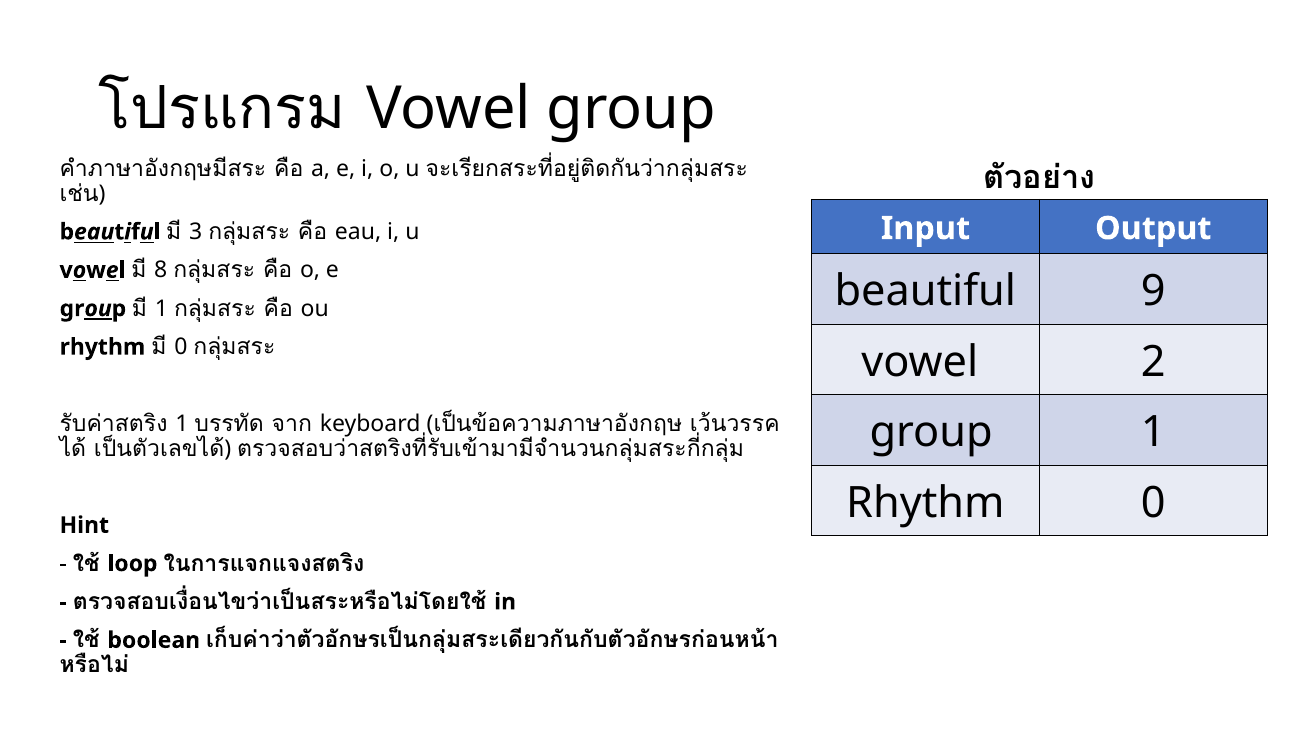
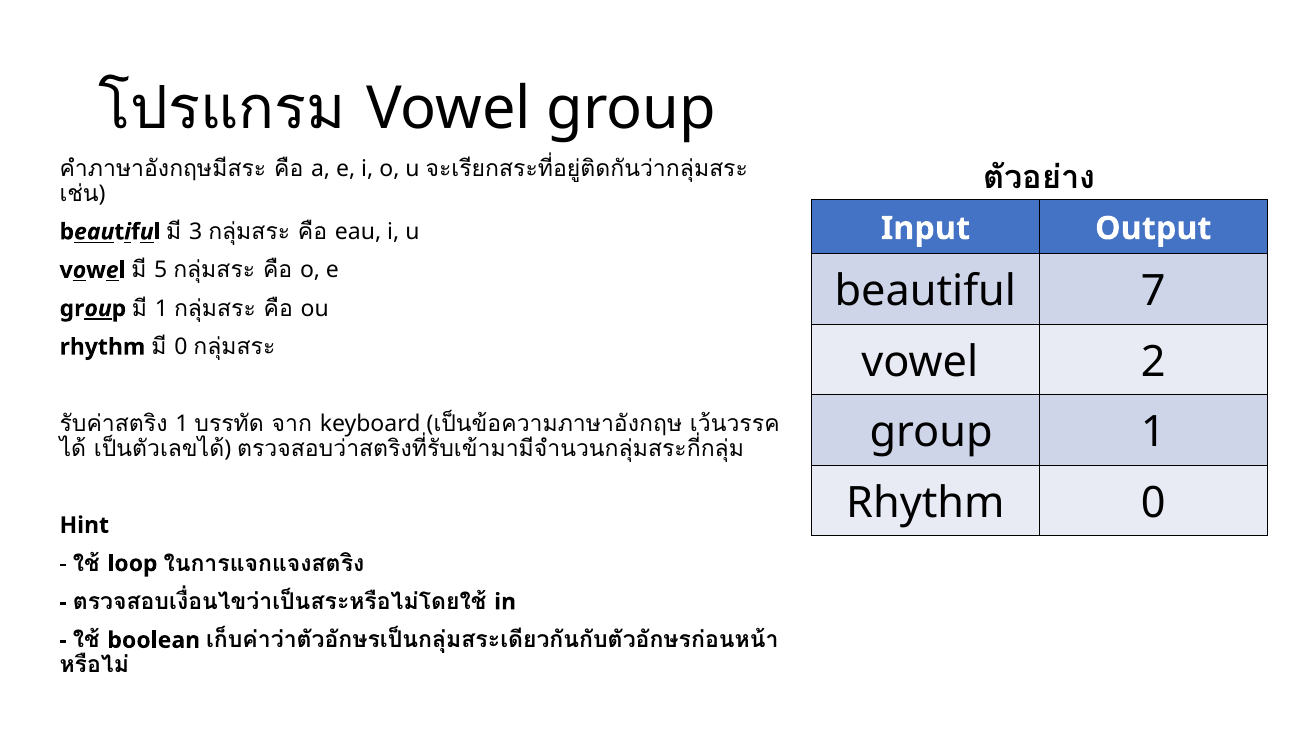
8: 8 -> 5
9: 9 -> 7
